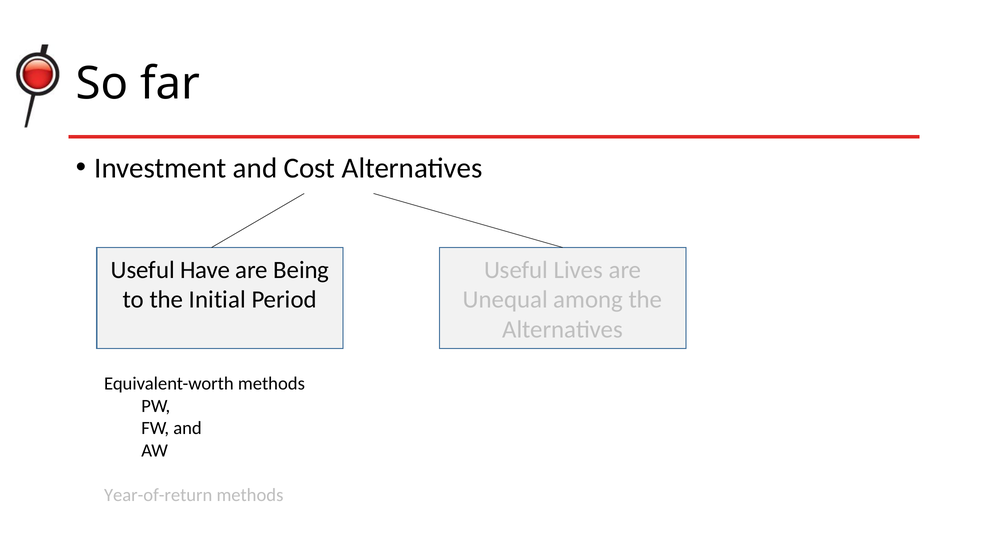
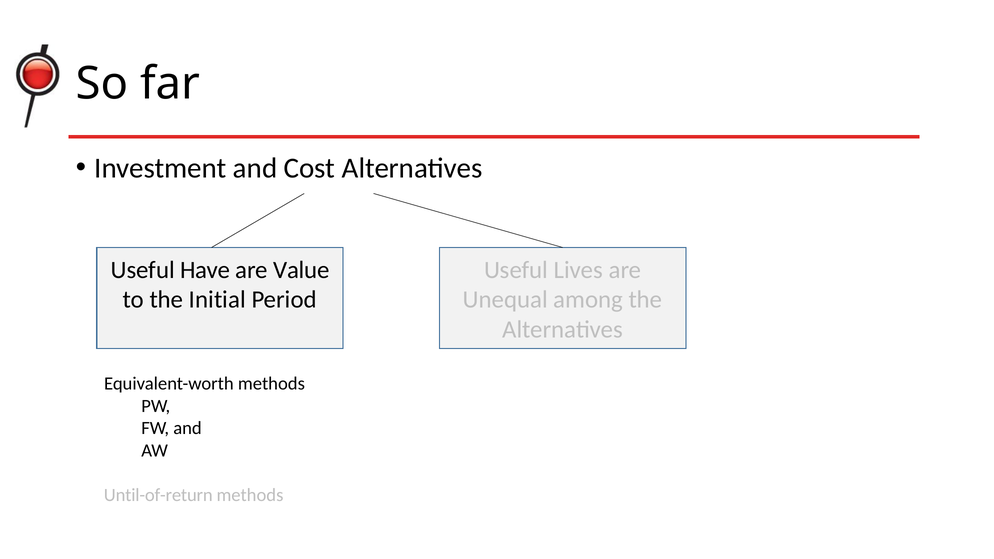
Being: Being -> Value
Year-of-return: Year-of-return -> Until-of-return
